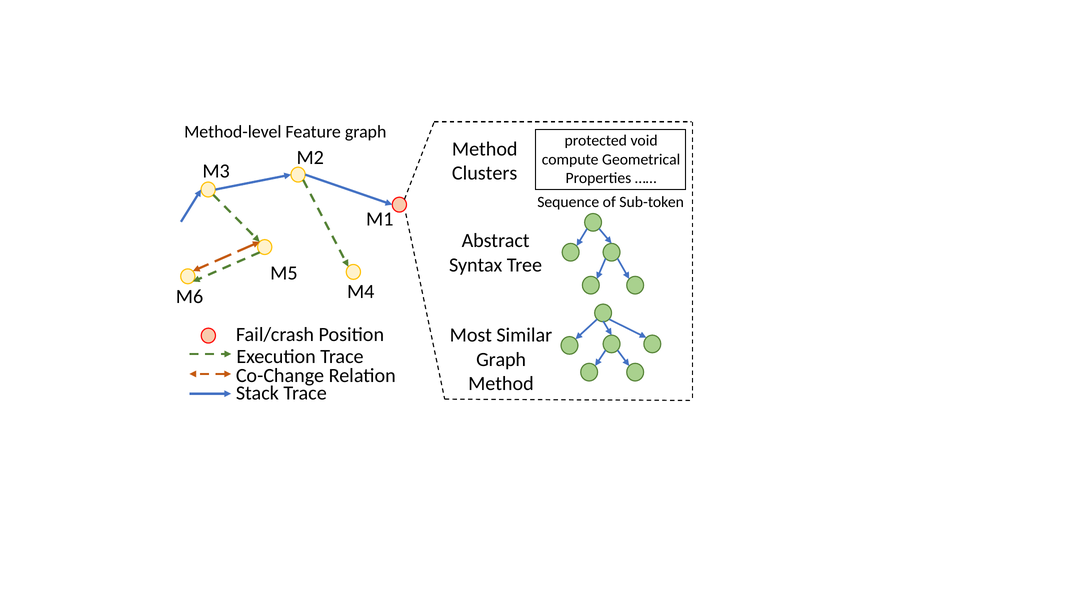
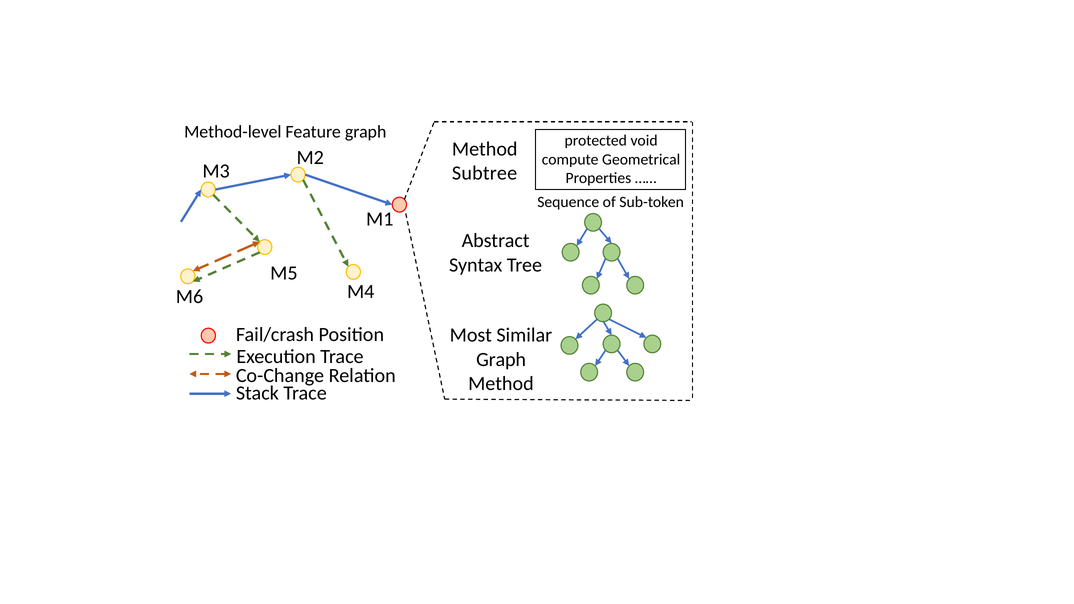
Clusters: Clusters -> Subtree
